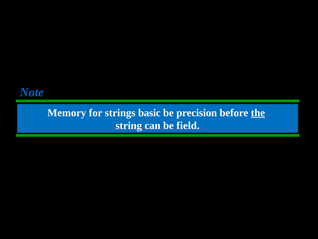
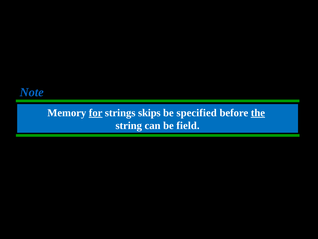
for underline: none -> present
basic: basic -> skips
precision: precision -> specified
